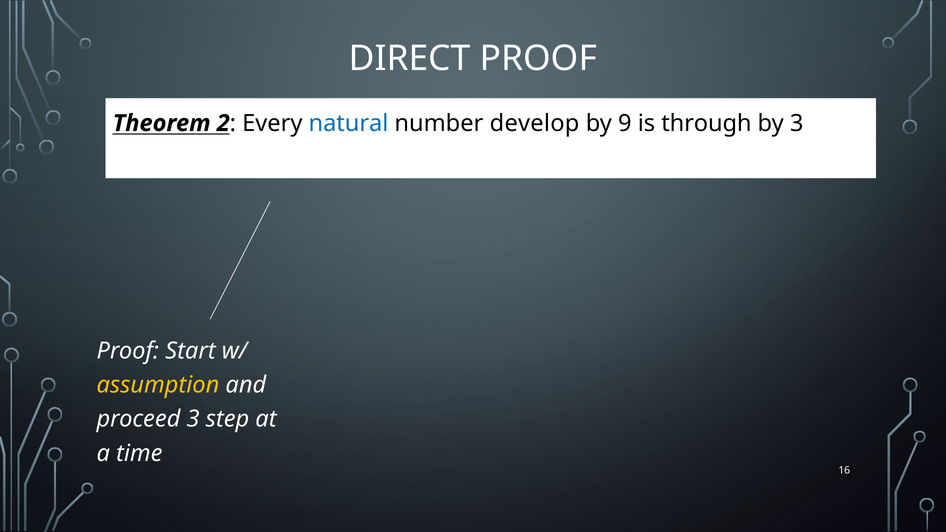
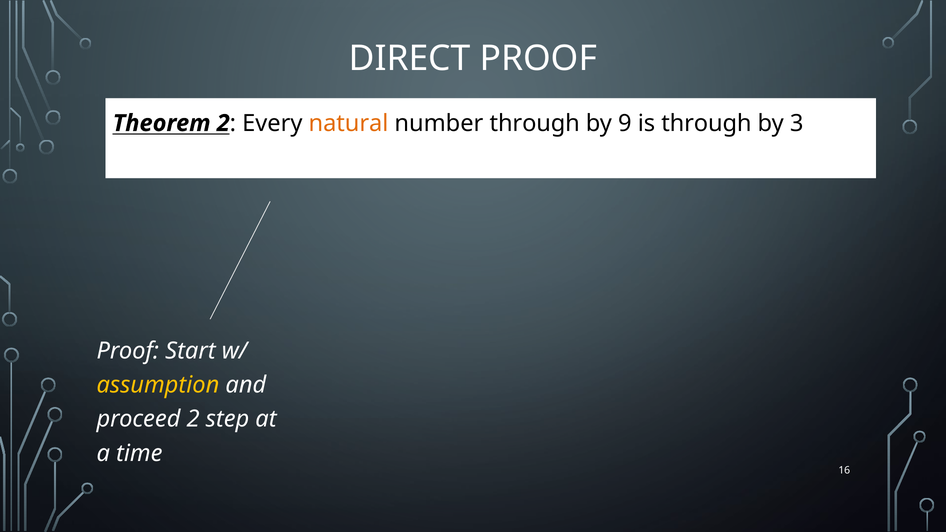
natural colour: blue -> orange
number develop: develop -> through
proceed 3: 3 -> 2
